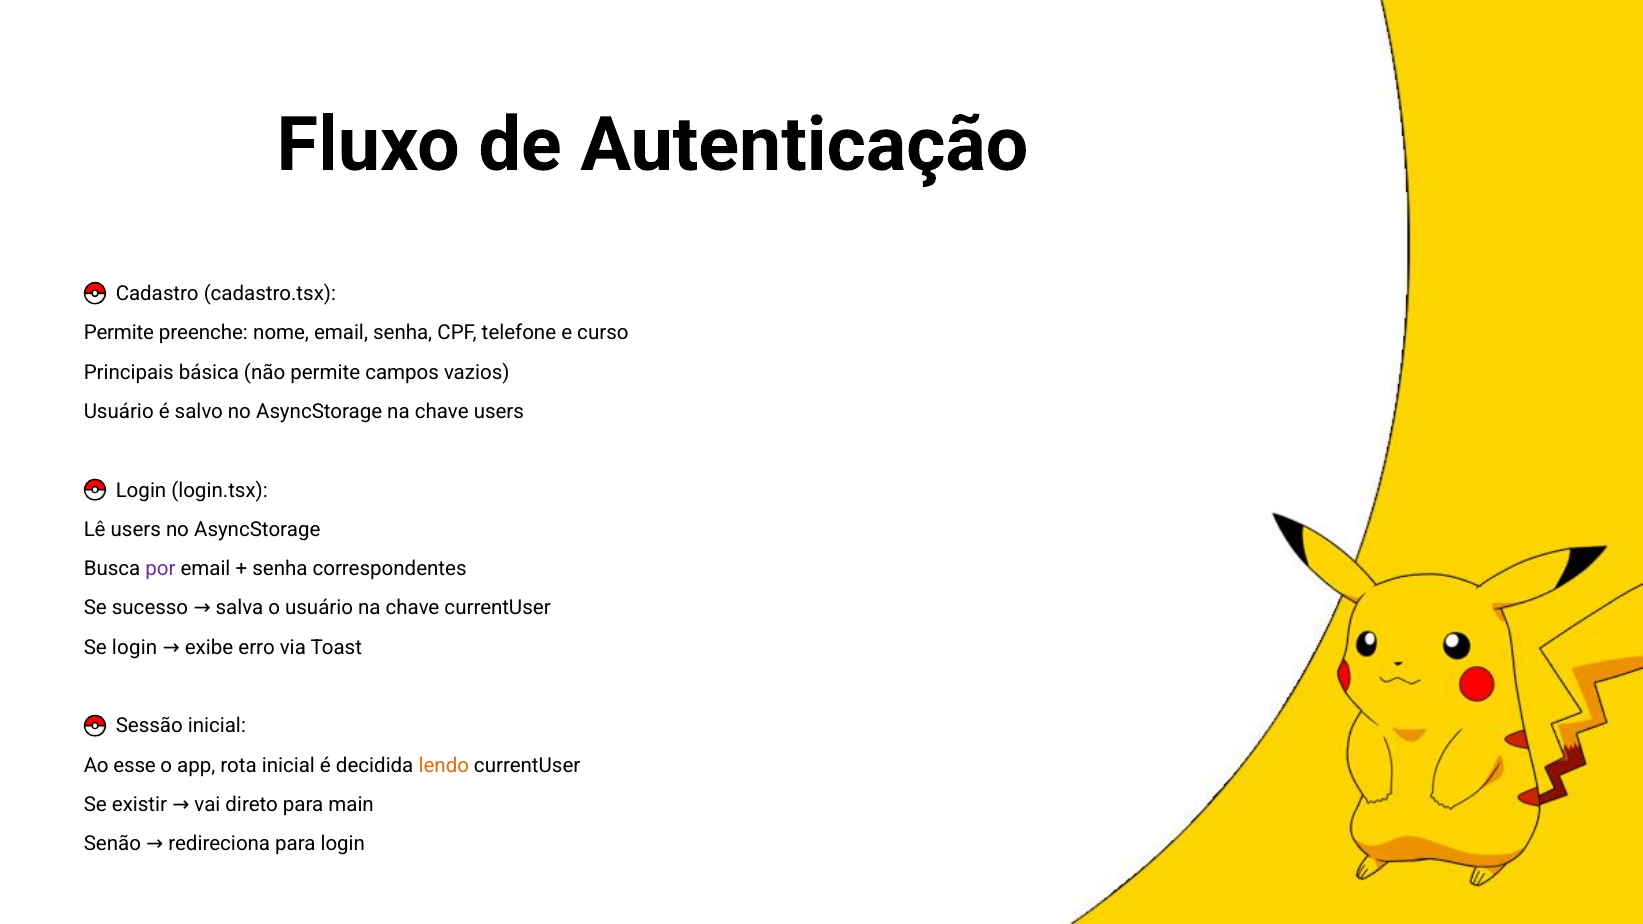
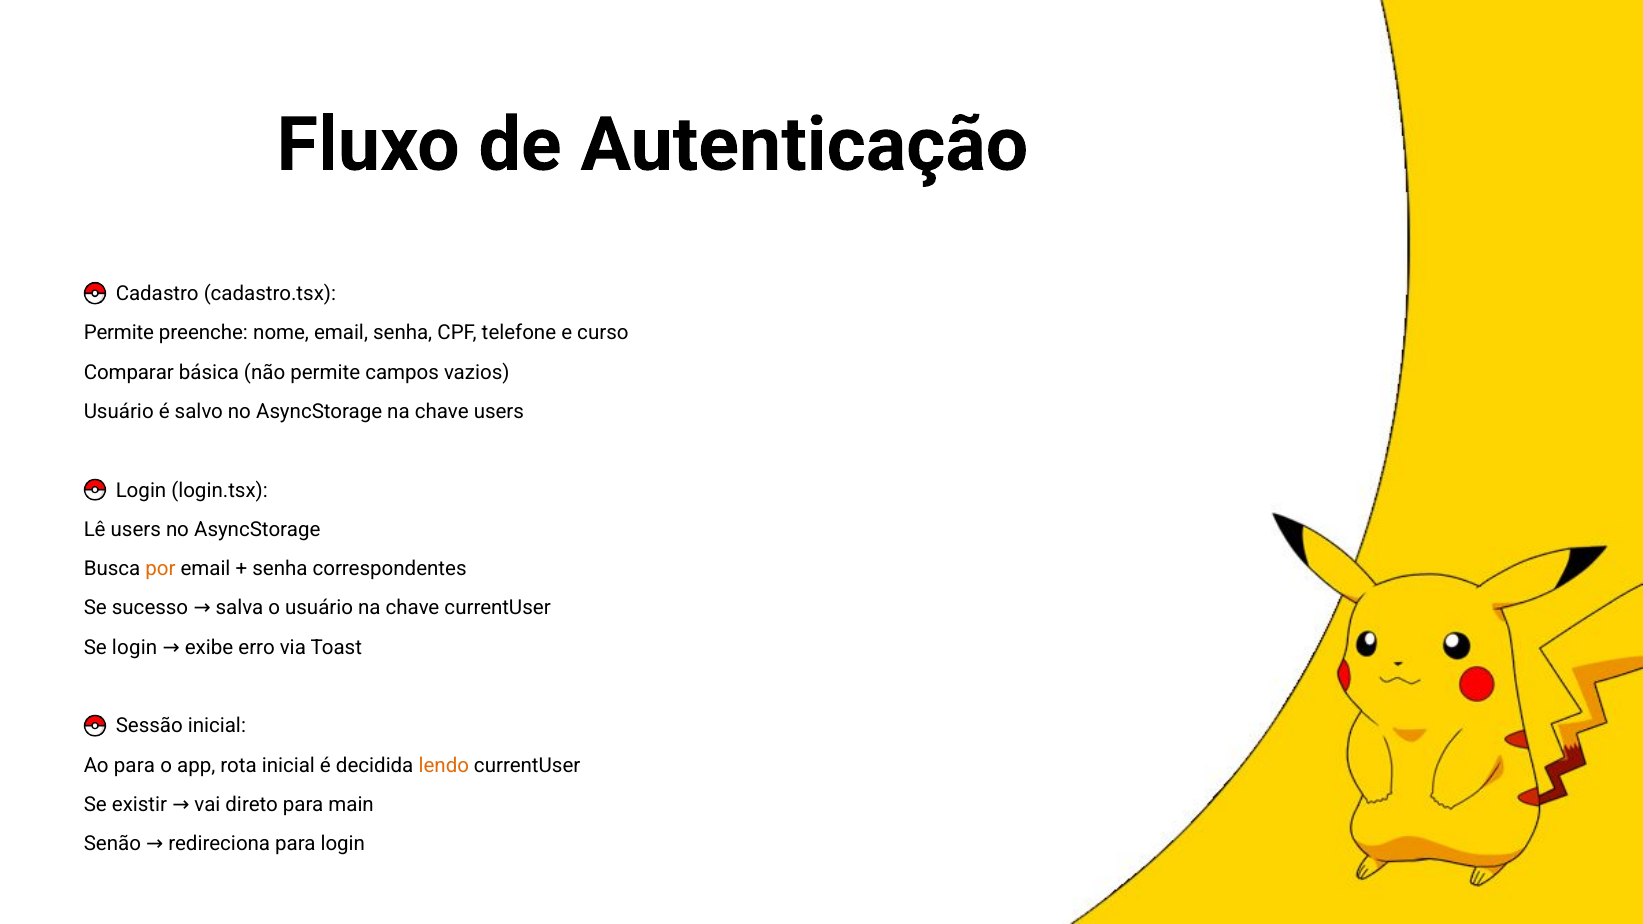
Principais: Principais -> Comparar
por colour: purple -> orange
Ao esse: esse -> para
